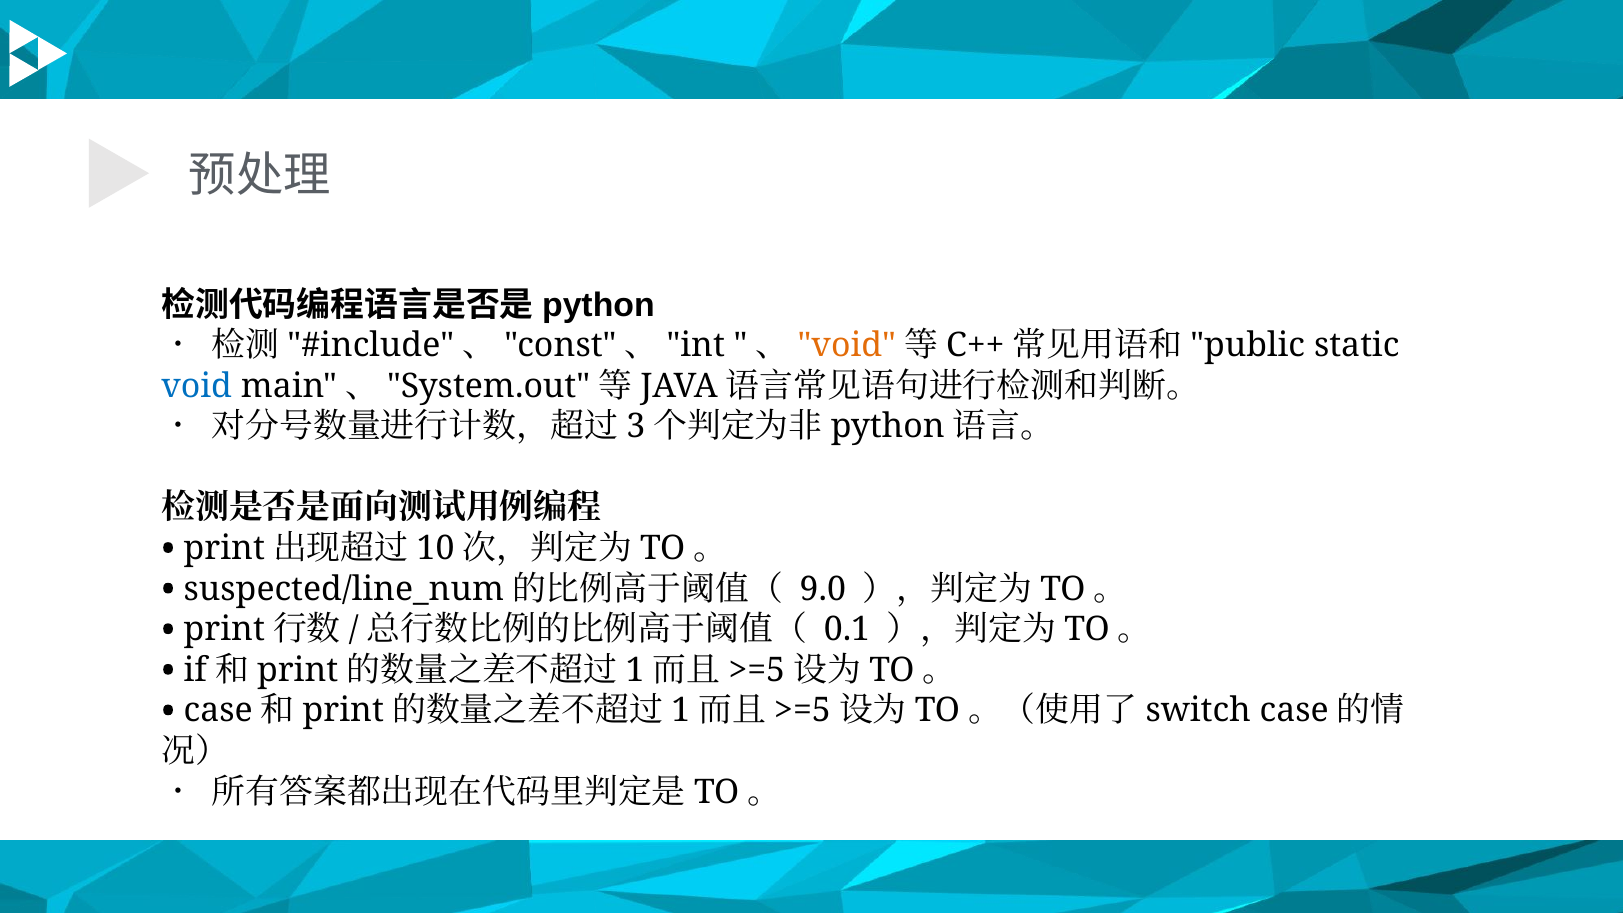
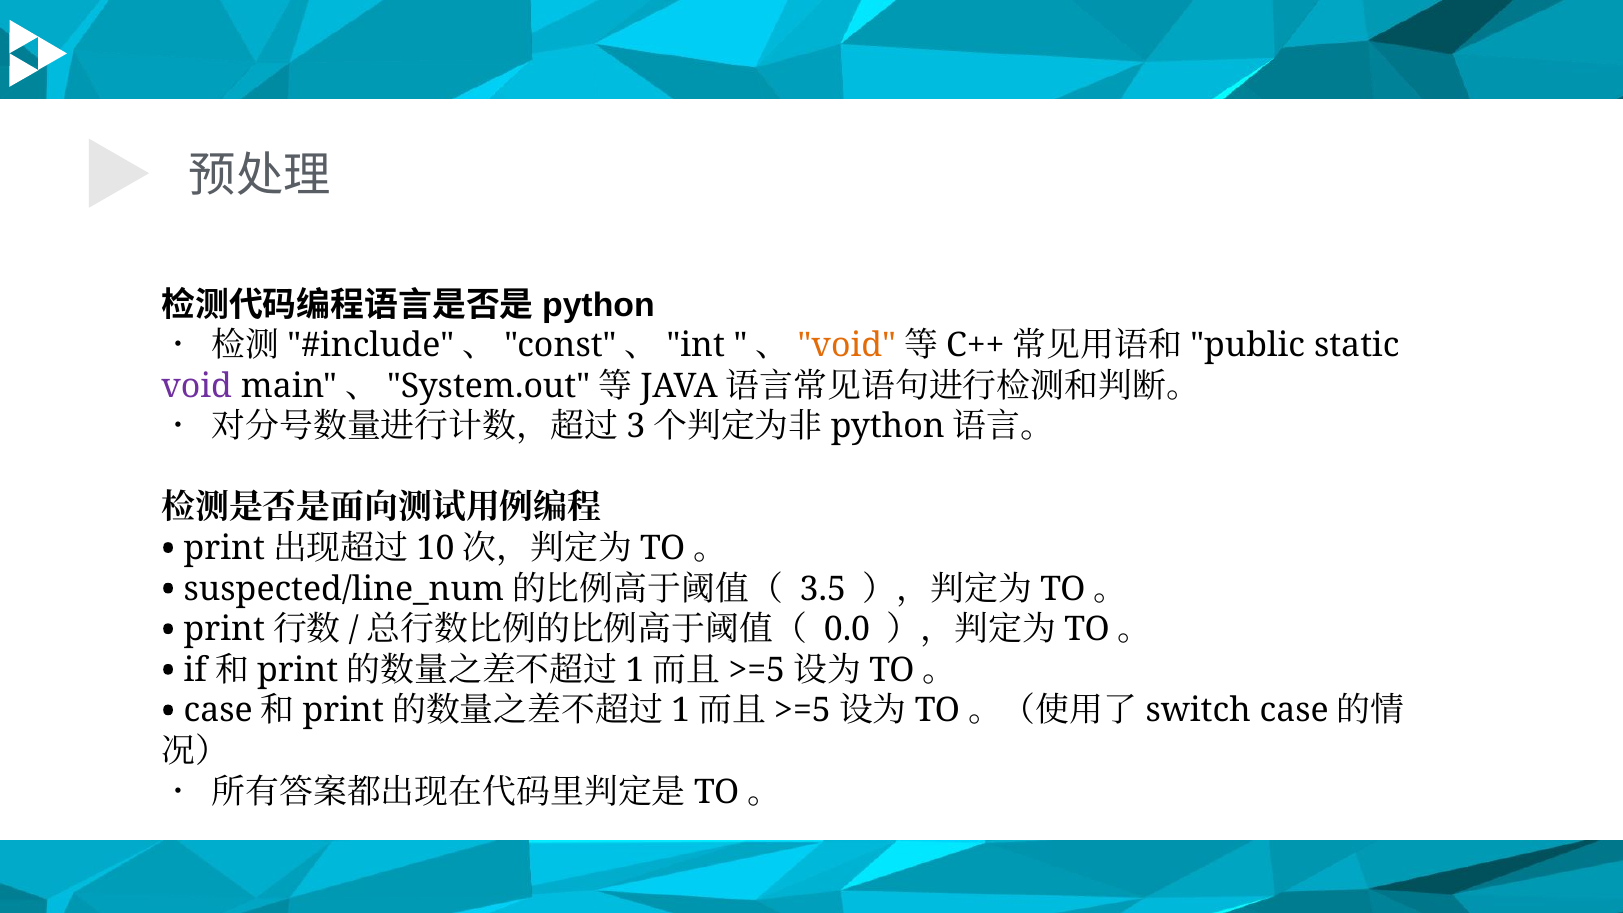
void at (197, 386) colour: blue -> purple
9.0: 9.0 -> 3.5
0.1: 0.1 -> 0.0
